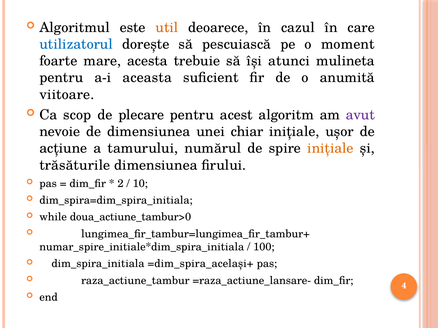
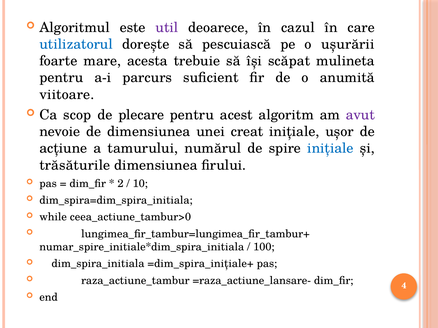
util colour: orange -> purple
moment: moment -> ușurării
atunci: atunci -> scăpat
aceasta: aceasta -> parcurs
chiar: chiar -> creat
inițiale at (330, 149) colour: orange -> blue
doua_actiune_tambur>0: doua_actiune_tambur>0 -> ceea_actiune_tambur>0
=dim_spira_același+: =dim_spira_același+ -> =dim_spira_inițiale+
